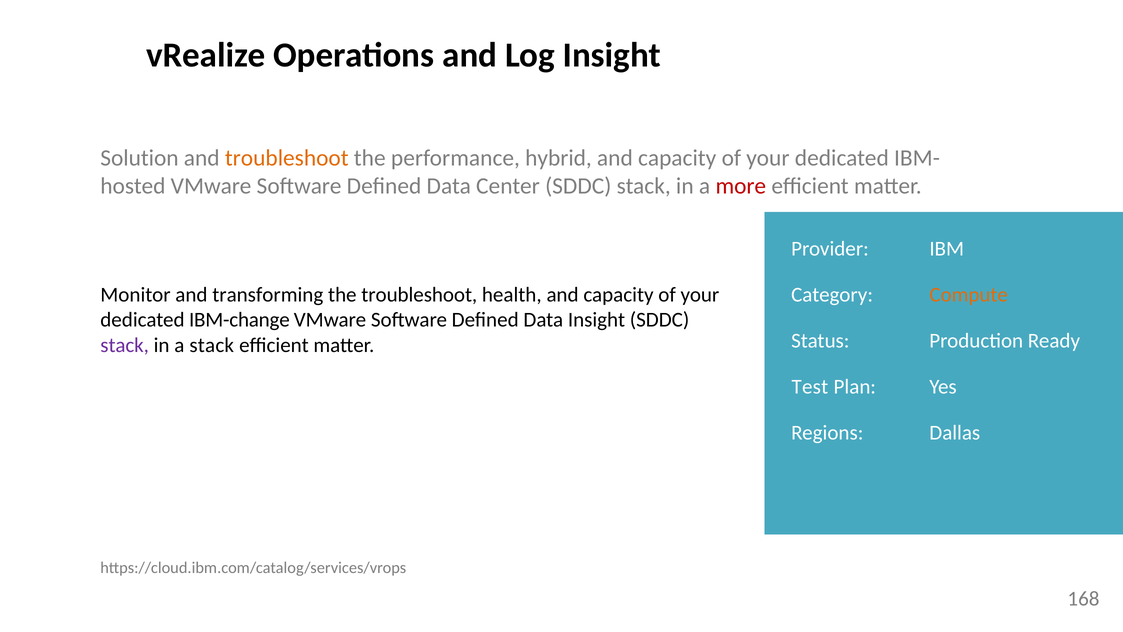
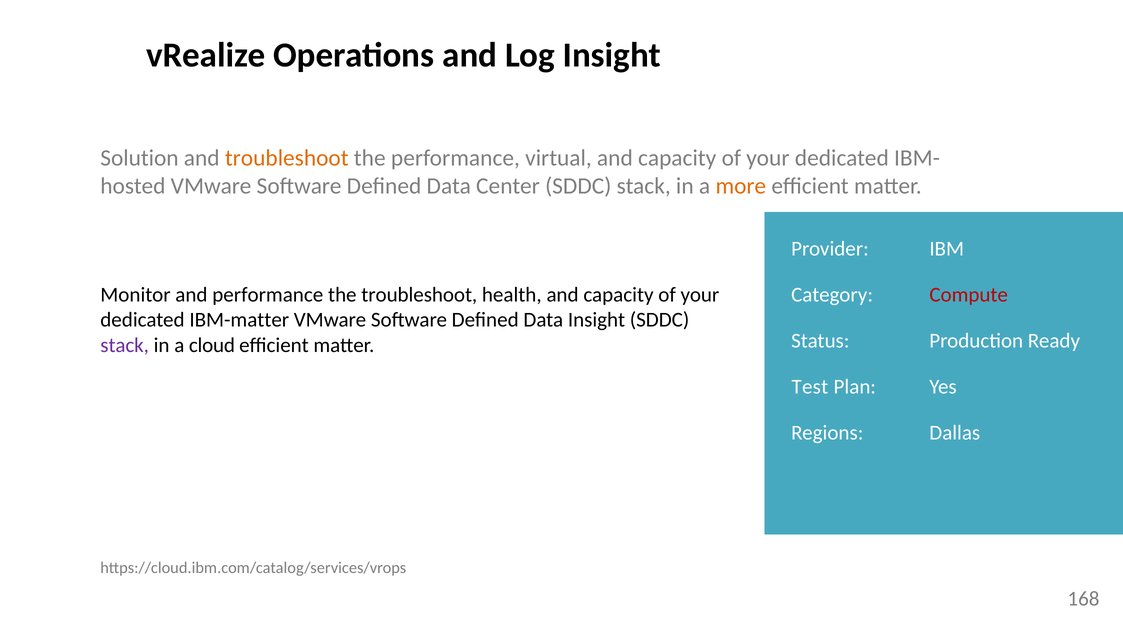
hybrid: hybrid -> virtual
more colour: red -> orange
and transforming: transforming -> performance
Compute colour: orange -> red
IBM-change: IBM-change -> IBM-matter
a stack: stack -> cloud
